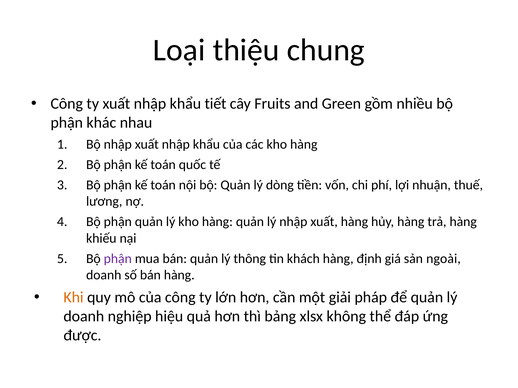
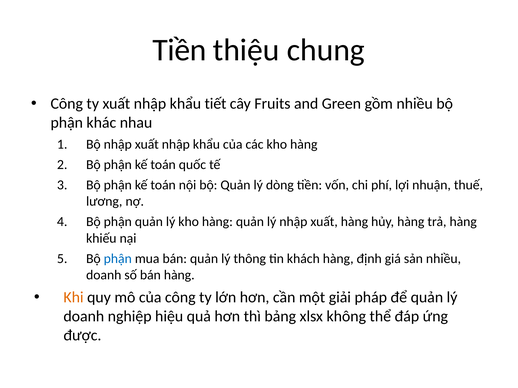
Loại at (179, 50): Loại -> Tiền
phận at (118, 259) colour: purple -> blue
sản ngoài: ngoài -> nhiều
